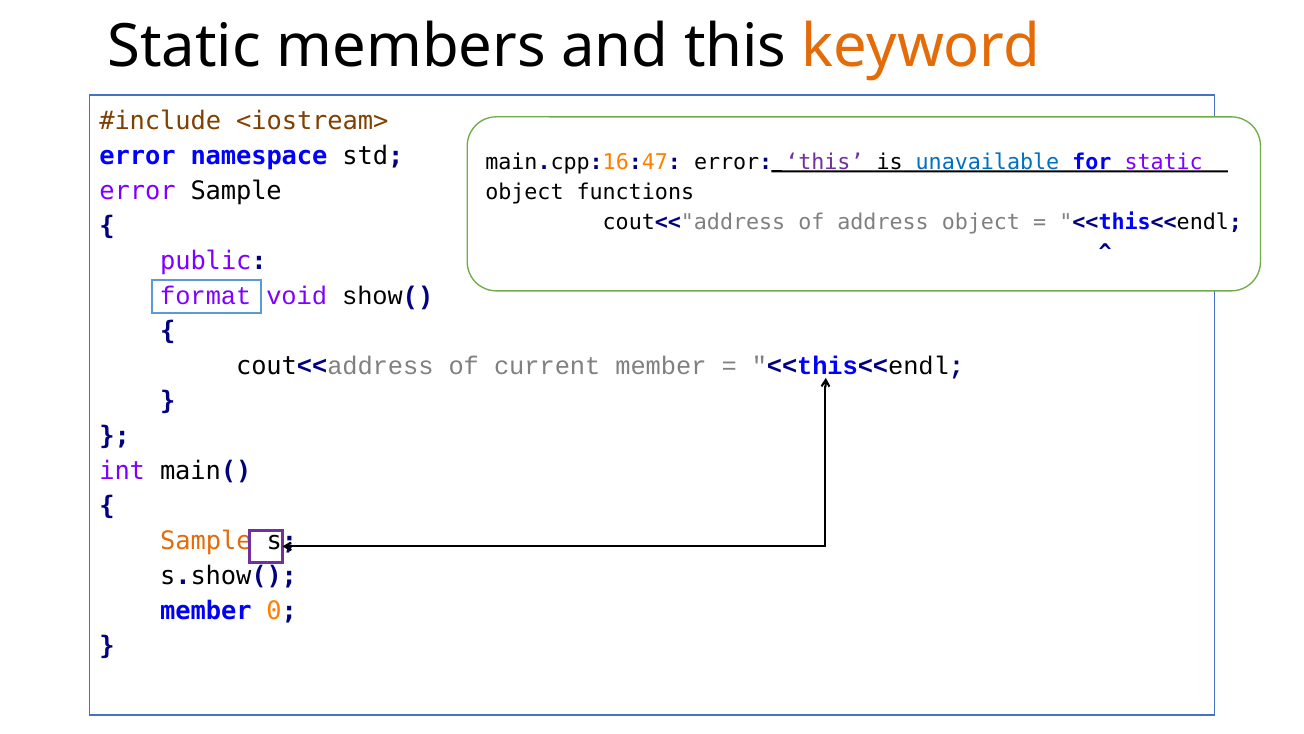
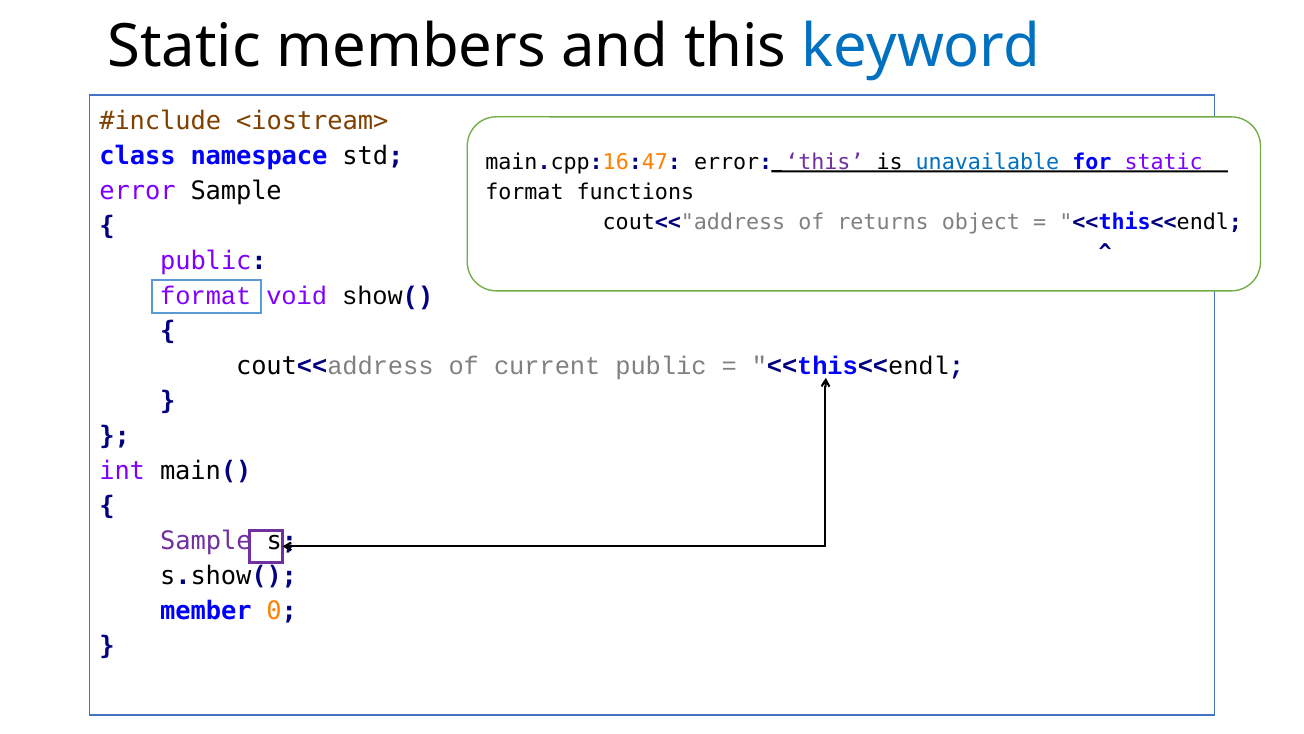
keyword colour: orange -> blue
error at (138, 156): error -> class
object at (524, 192): object -> format
address: address -> returns
current member: member -> public
Sample at (206, 541) colour: orange -> purple
